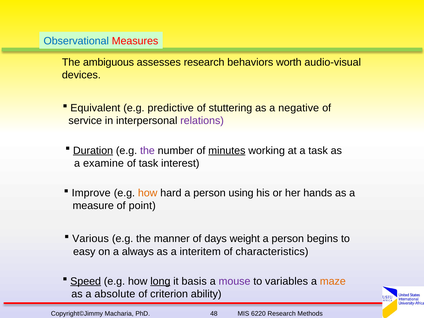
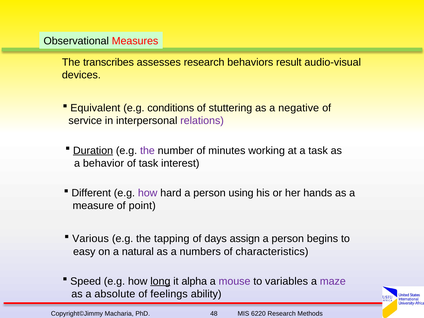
Observational colour: blue -> black
ambiguous: ambiguous -> transcribes
worth: worth -> result
predictive: predictive -> conditions
minutes underline: present -> none
examine: examine -> behavior
Improve: Improve -> Different
how at (148, 193) colour: orange -> purple
manner: manner -> tapping
weight: weight -> assign
always: always -> natural
interitem: interitem -> numbers
Speed underline: present -> none
basis: basis -> alpha
maze colour: orange -> purple
criterion: criterion -> feelings
